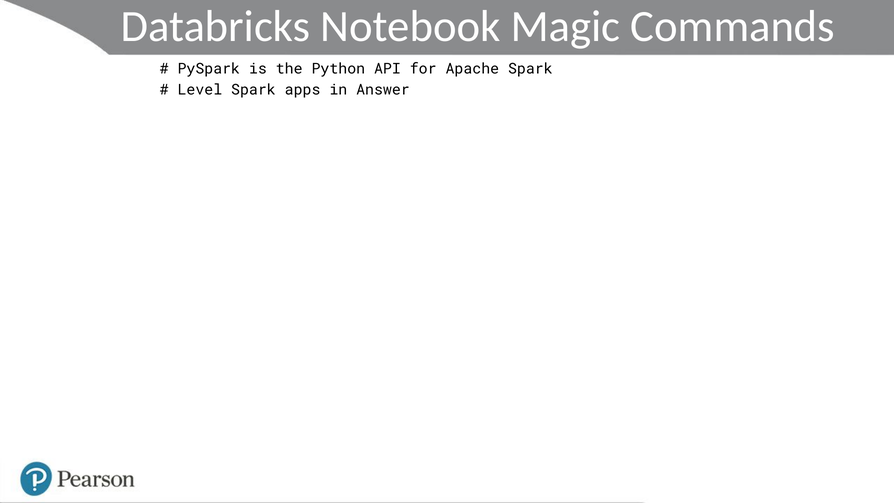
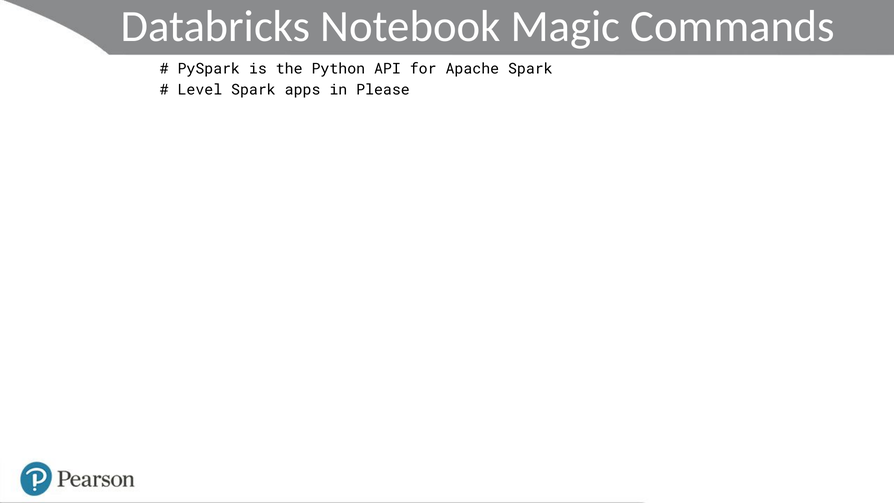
Answer: Answer -> Please
